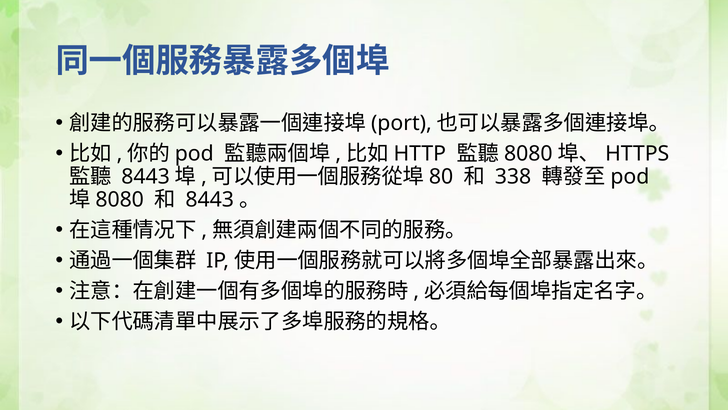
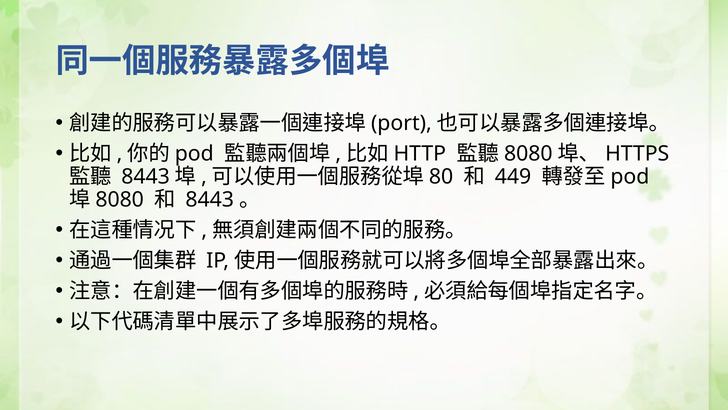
338: 338 -> 449
